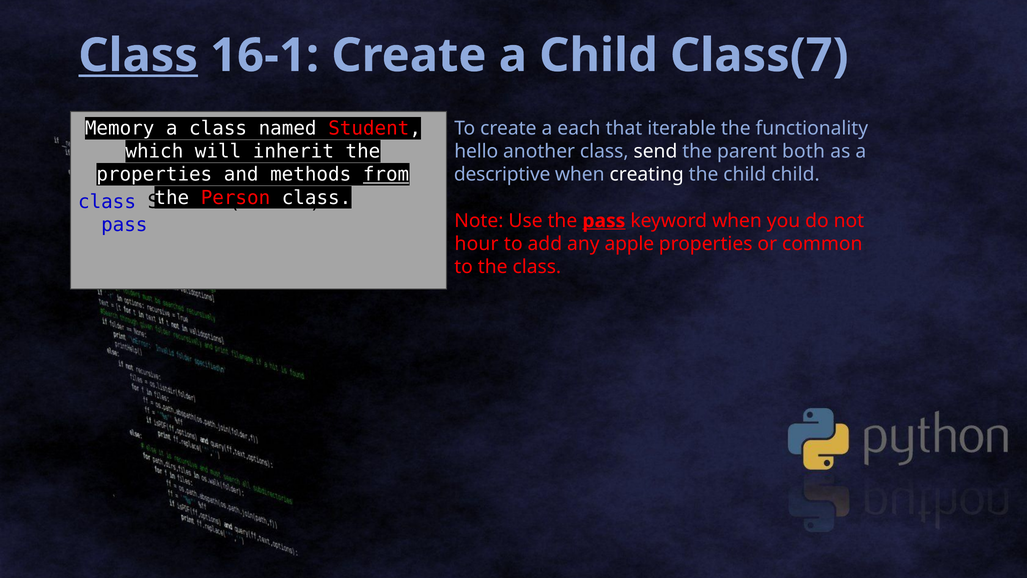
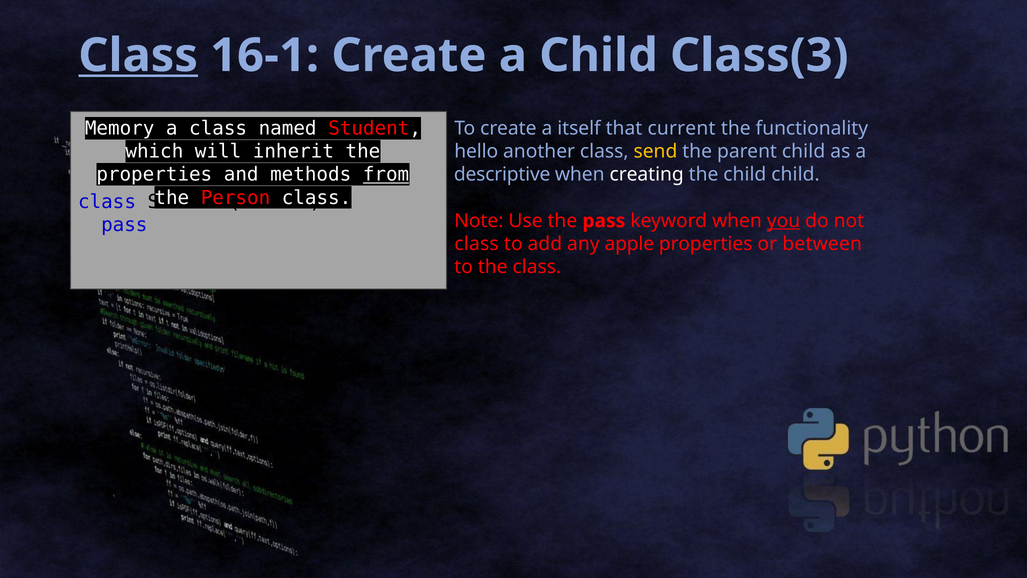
Class(7: Class(7 -> Class(3
each: each -> itself
iterable: iterable -> current
send colour: white -> yellow
parent both: both -> child
pass at (604, 221) underline: present -> none
you underline: none -> present
hour at (477, 244): hour -> class
common: common -> between
